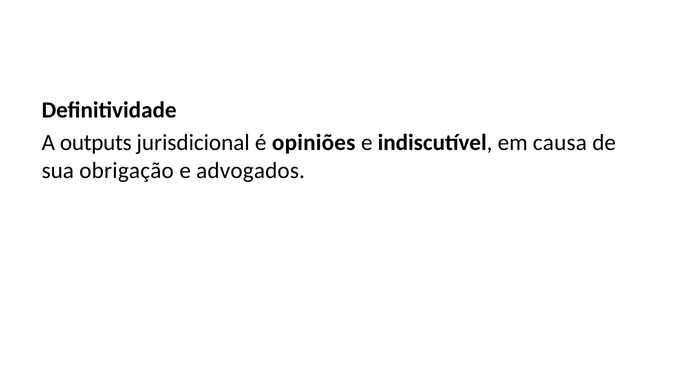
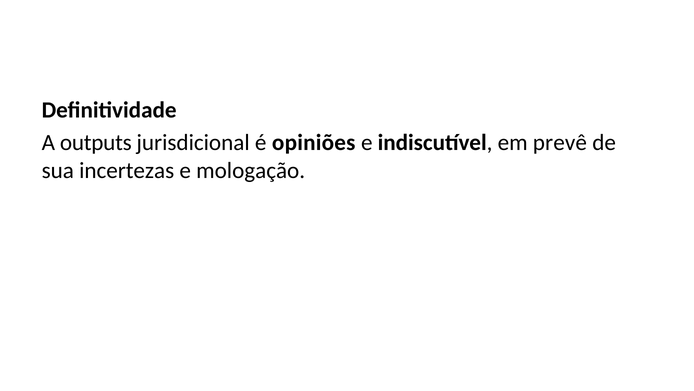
causa: causa -> prevê
obrigação: obrigação -> incertezas
advogados: advogados -> mologação
